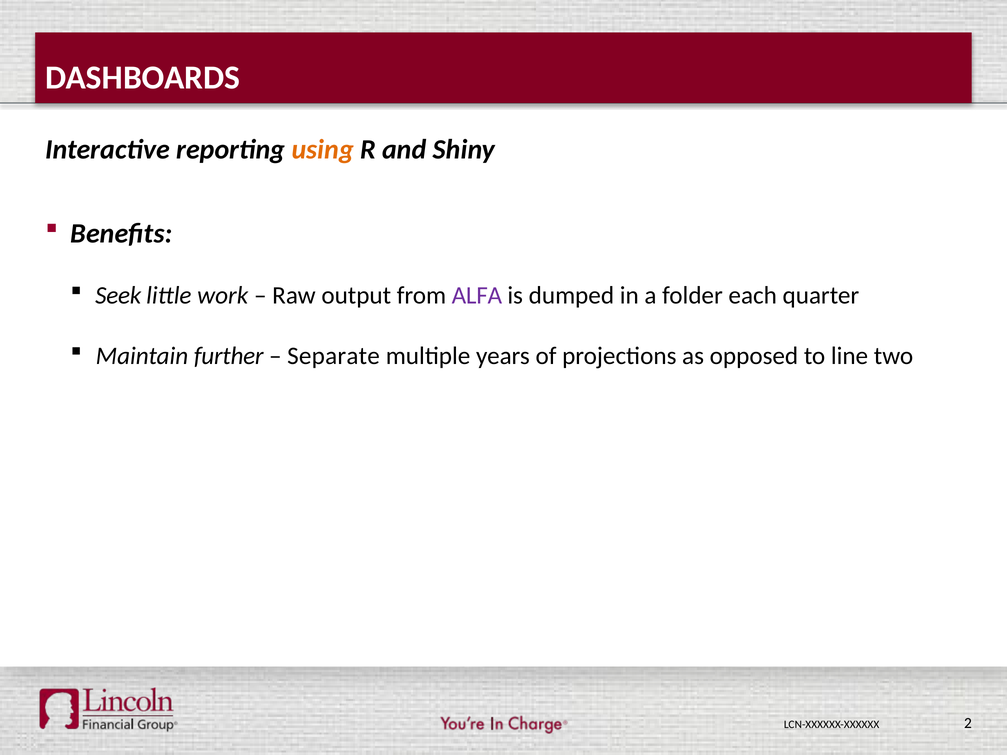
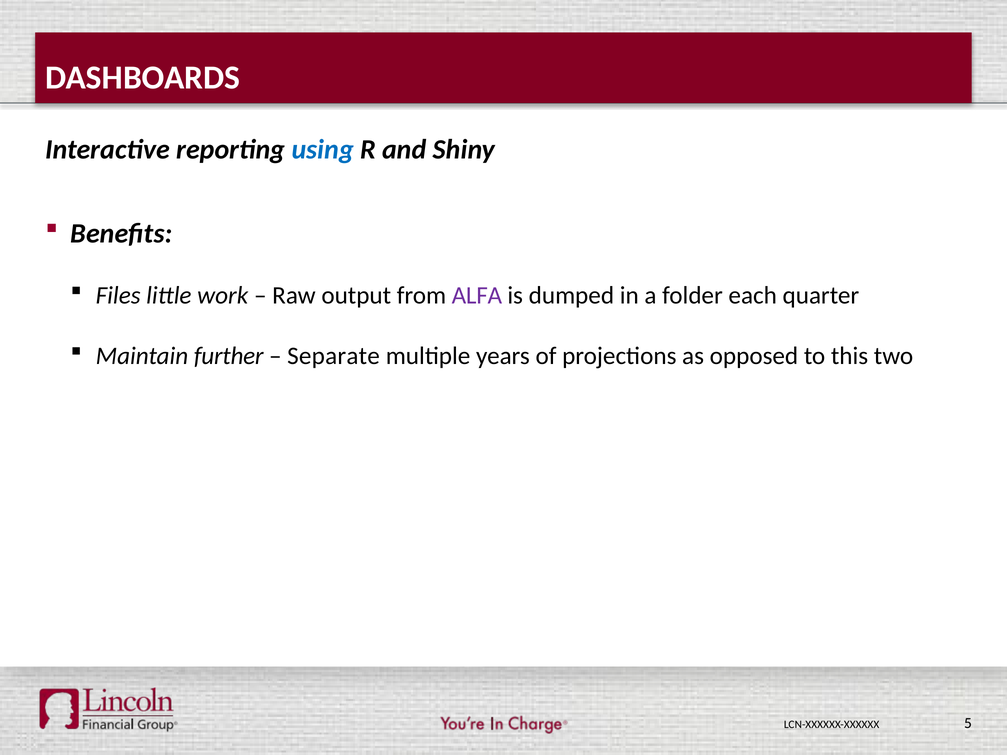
using colour: orange -> blue
Seek: Seek -> Files
line: line -> this
2: 2 -> 5
